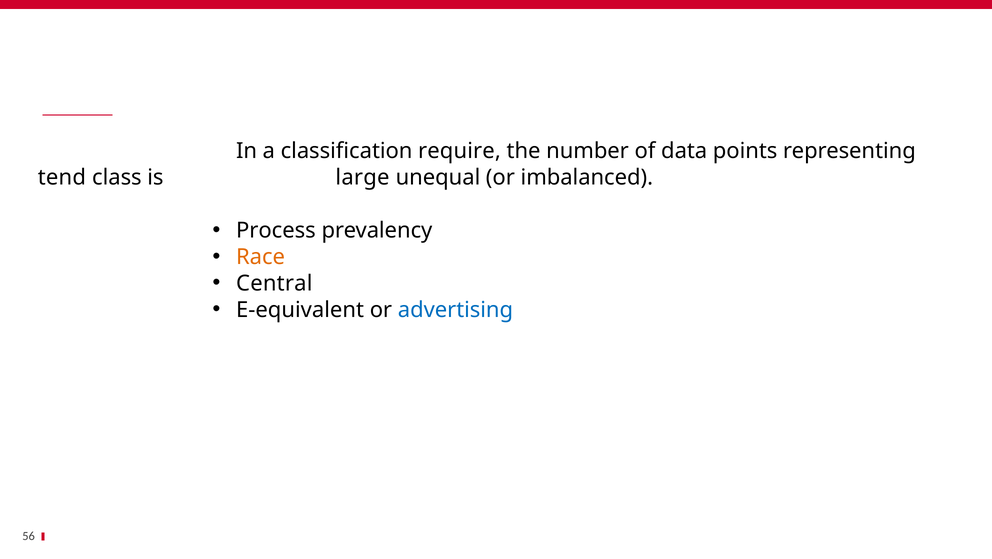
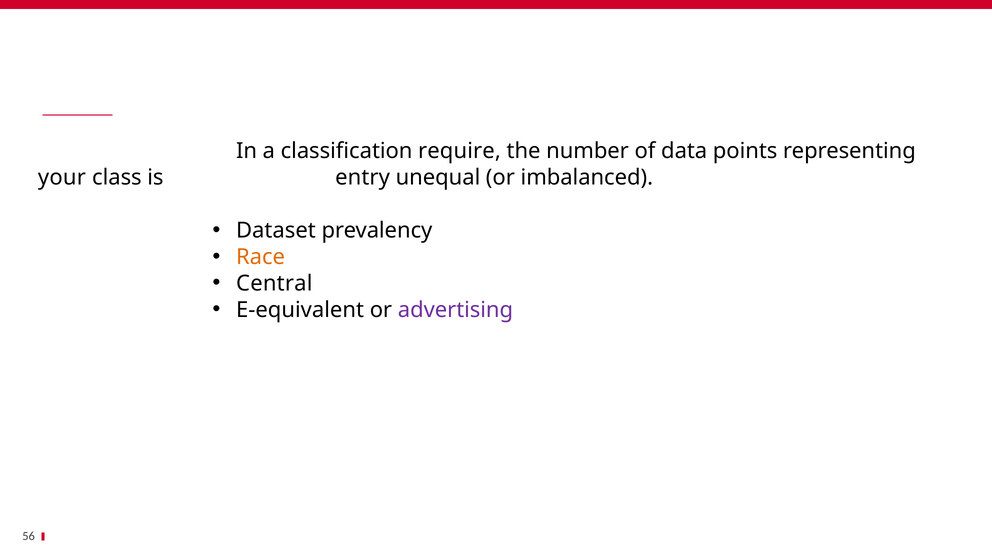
tend: tend -> your
large: large -> entry
Process: Process -> Dataset
advertising colour: blue -> purple
